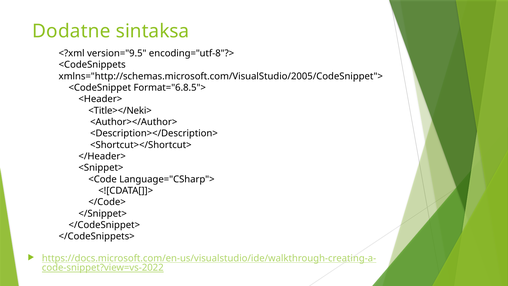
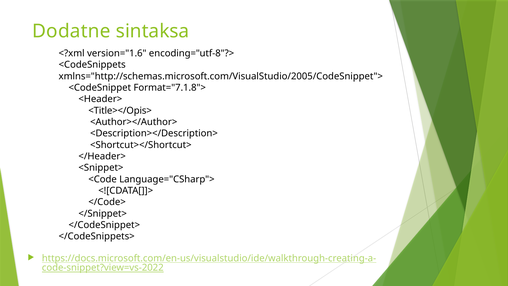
version="9.5: version="9.5 -> version="1.6
Format="6.8.5">: Format="6.8.5"> -> Format="7.1.8">
<Title></Neki>: <Title></Neki> -> <Title></Opis>
